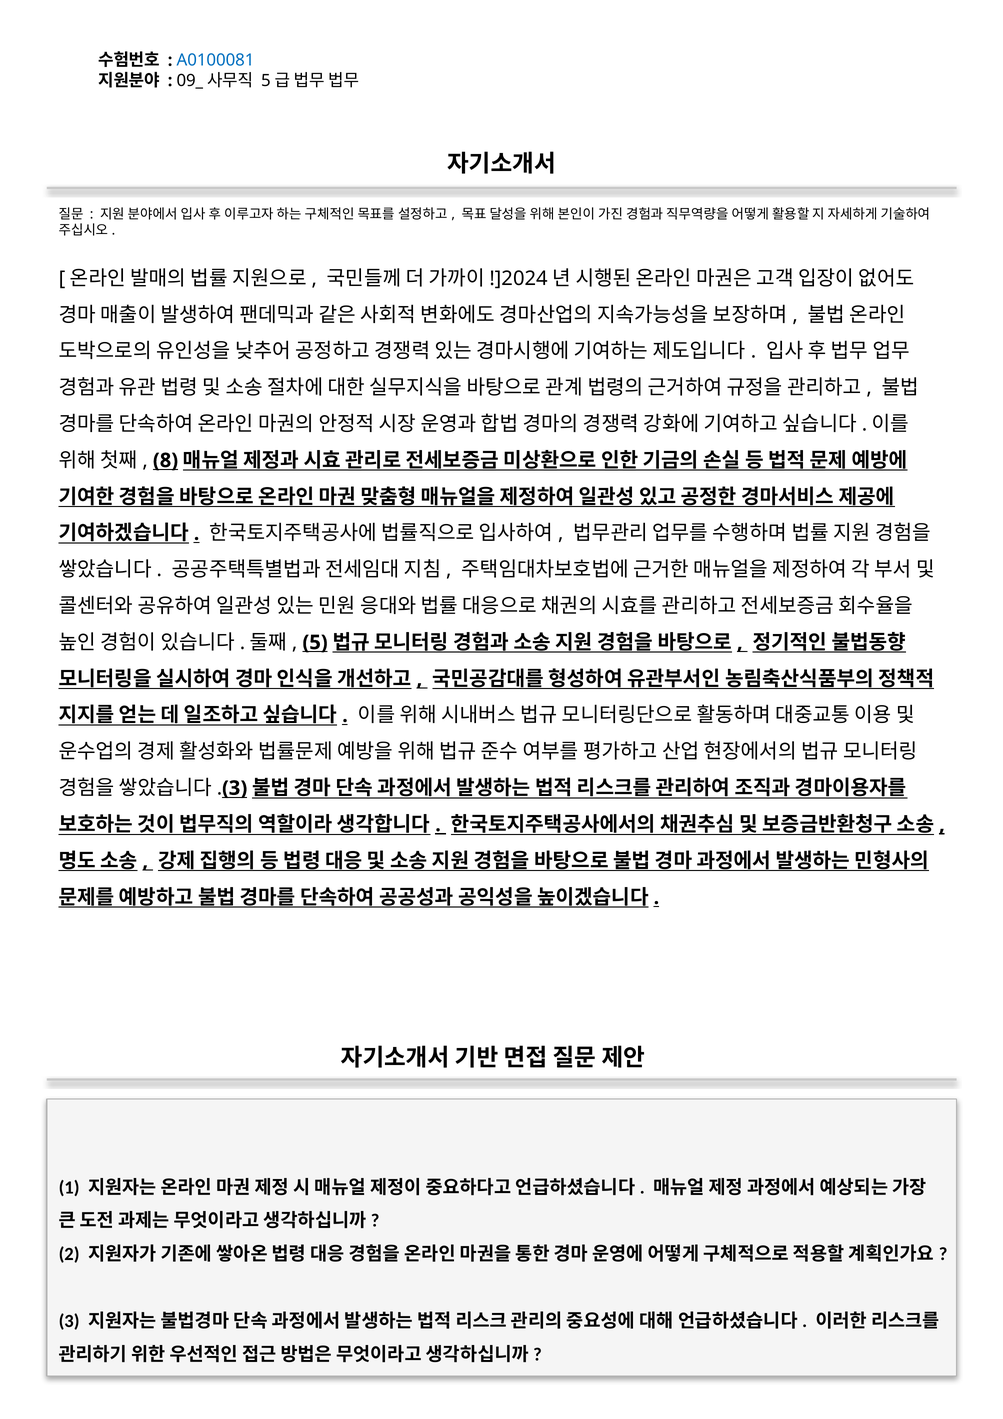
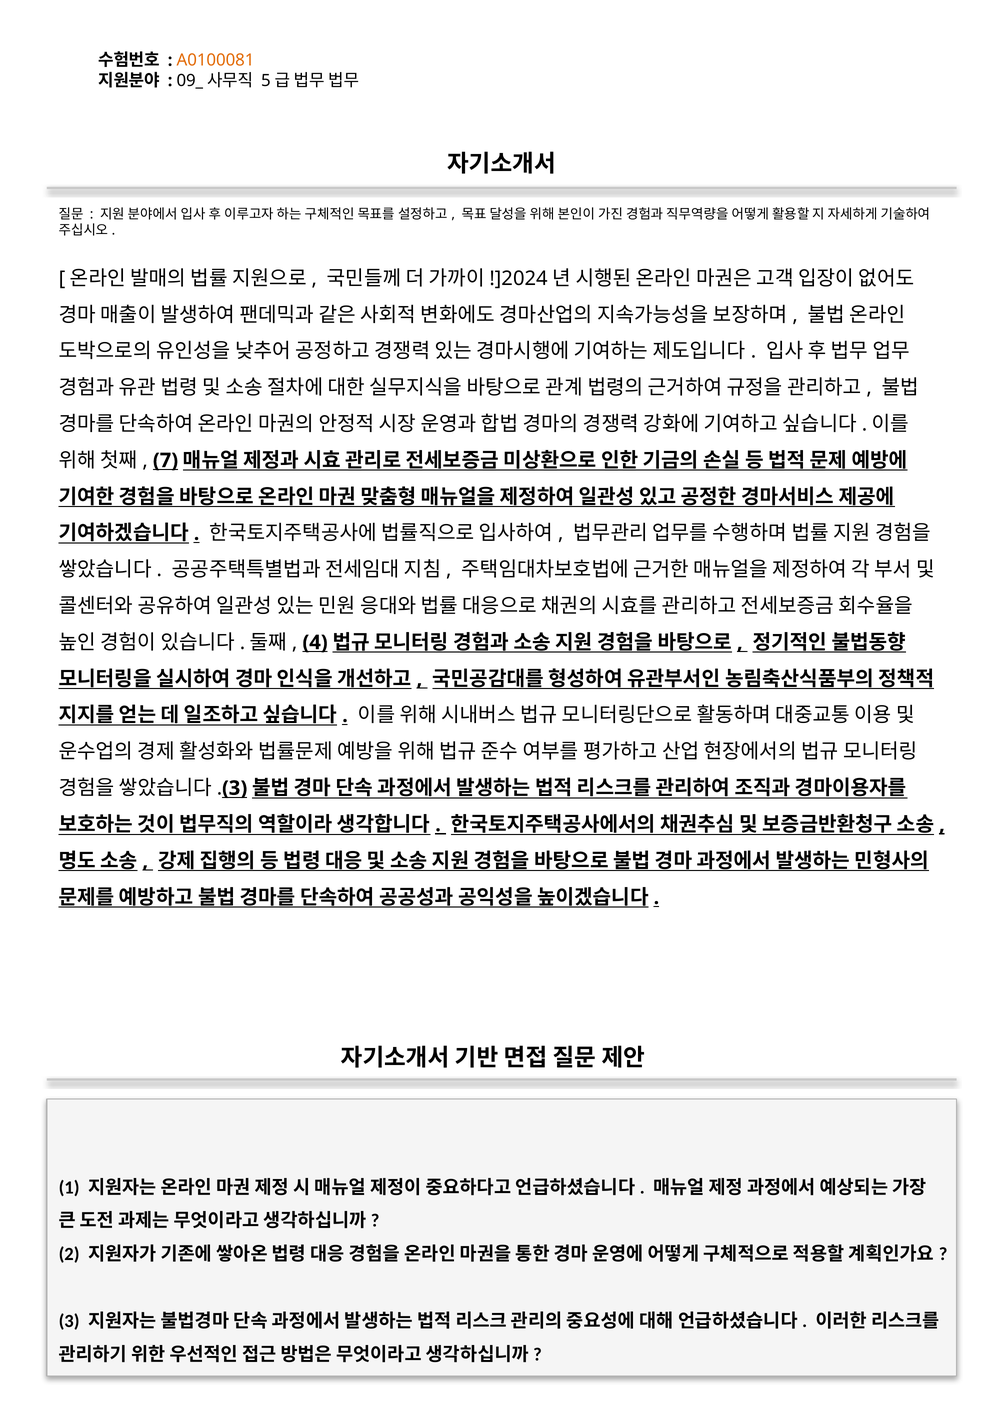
A0100081 colour: blue -> orange
8: 8 -> 7
5: 5 -> 4
